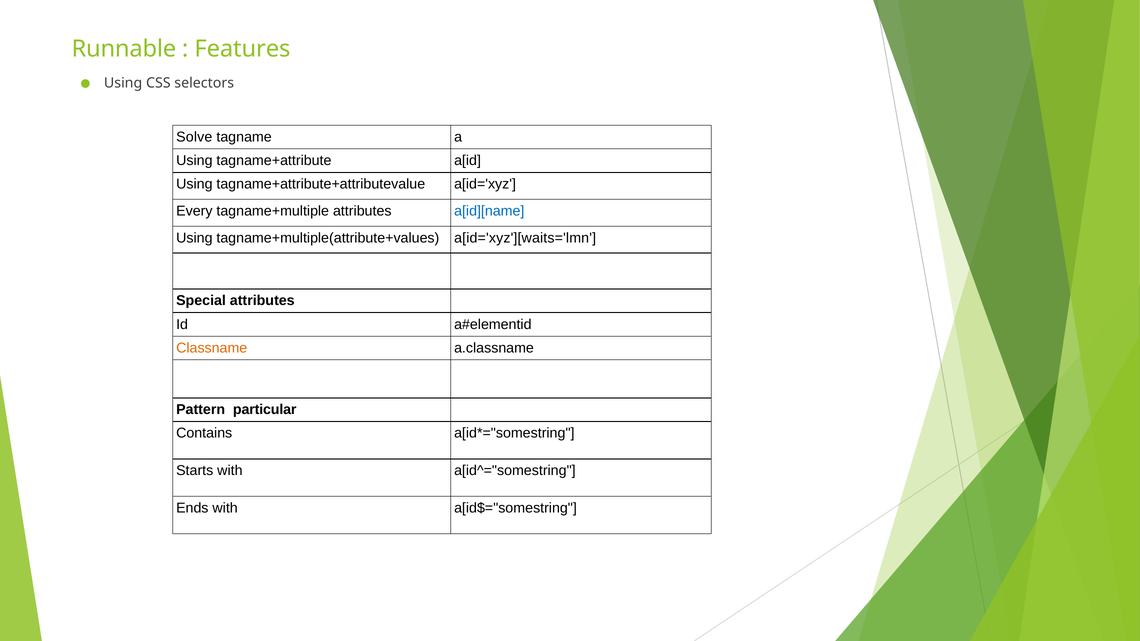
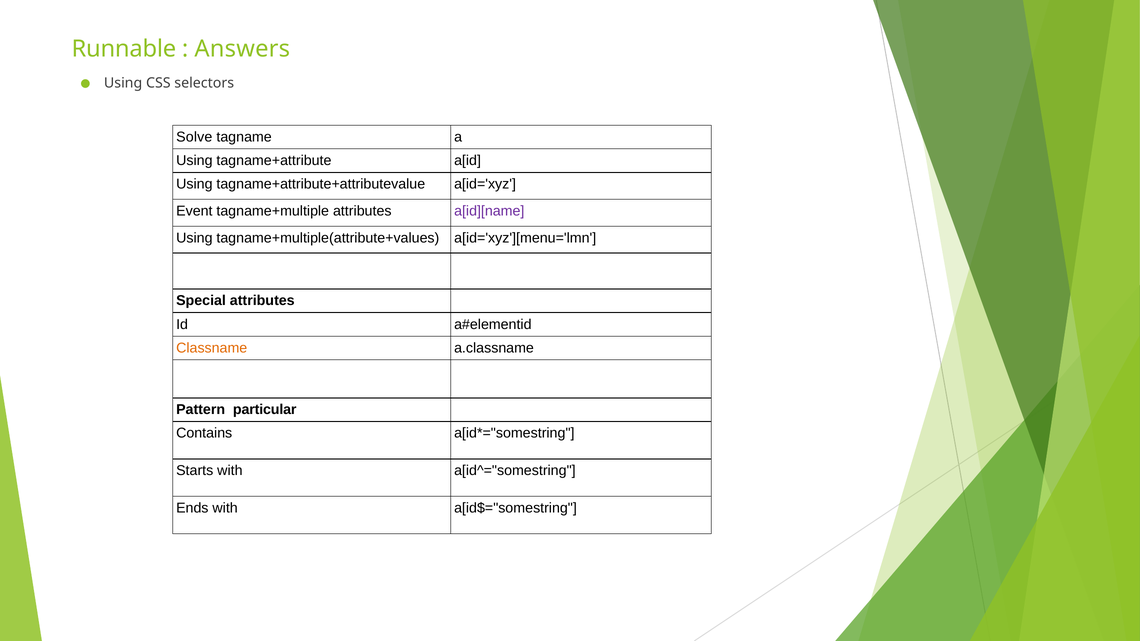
Features: Features -> Answers
Every: Every -> Event
a[id][name colour: blue -> purple
a[id='xyz'][waits='lmn: a[id='xyz'][waits='lmn -> a[id='xyz'][menu='lmn
